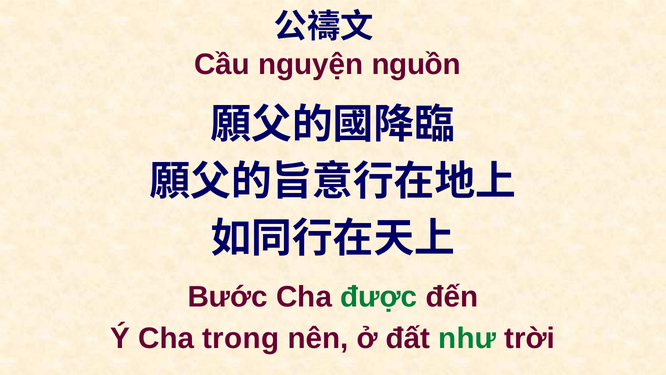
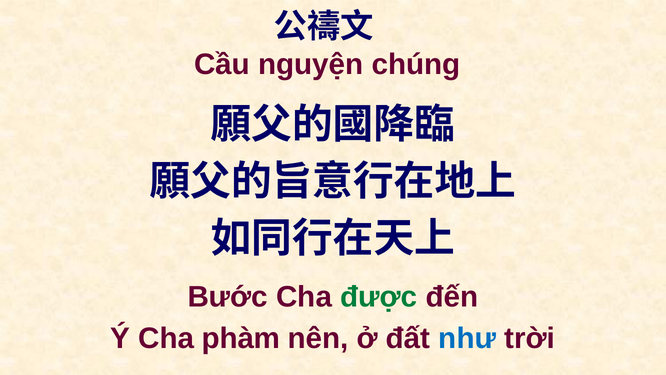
nguồn: nguồn -> chúng
trong: trong -> phàm
như colour: green -> blue
